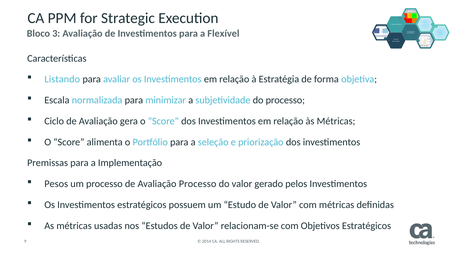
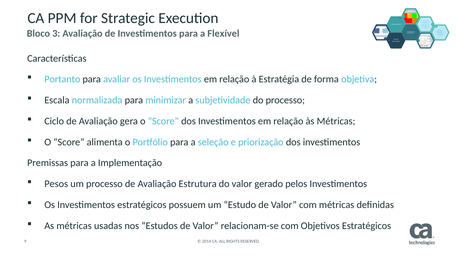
Listando: Listando -> Portanto
Avaliação Processo: Processo -> Estrutura
